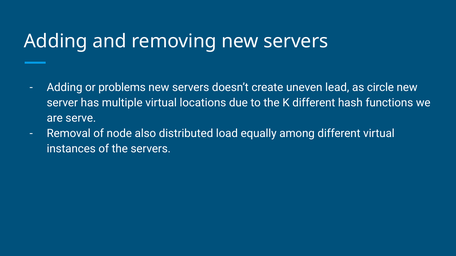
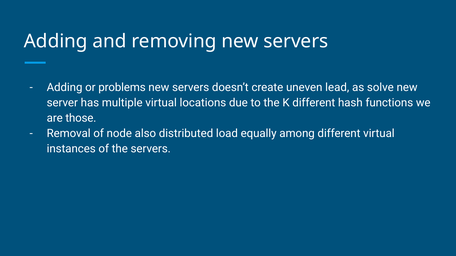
circle: circle -> solve
serve: serve -> those
